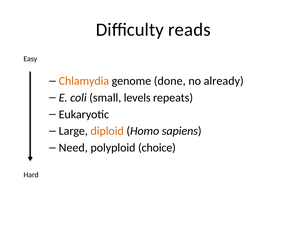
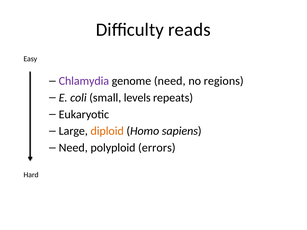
Chlamydia colour: orange -> purple
genome done: done -> need
already: already -> regions
choice: choice -> errors
